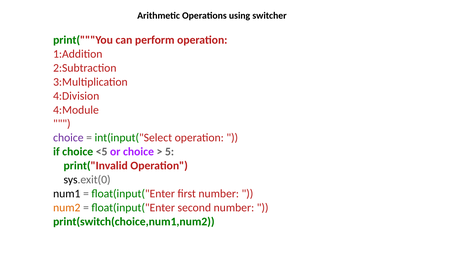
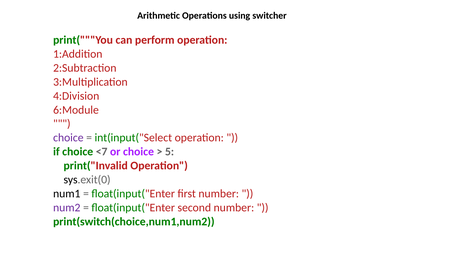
4:Module: 4:Module -> 6:Module
<5: <5 -> <7
num2 colour: orange -> purple
